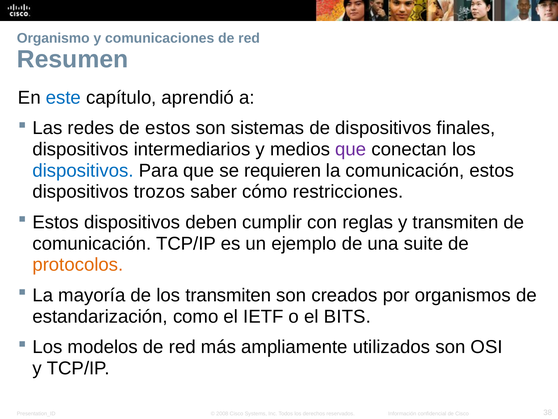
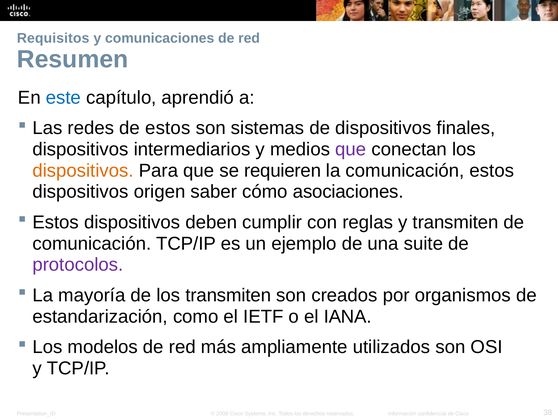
Organismo: Organismo -> Requisitos
dispositivos at (83, 170) colour: blue -> orange
trozos: trozos -> origen
restricciones: restricciones -> asociaciones
protocolos colour: orange -> purple
BITS: BITS -> IANA
